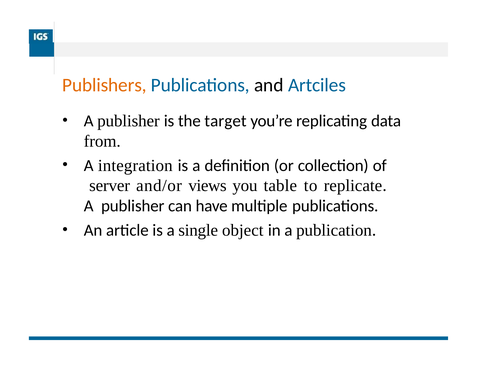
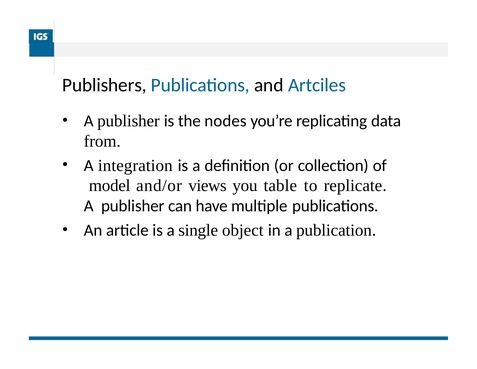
Publishers colour: orange -> black
target: target -> nodes
server: server -> model
